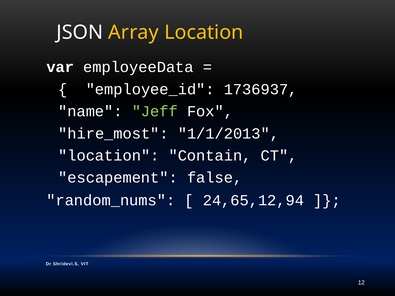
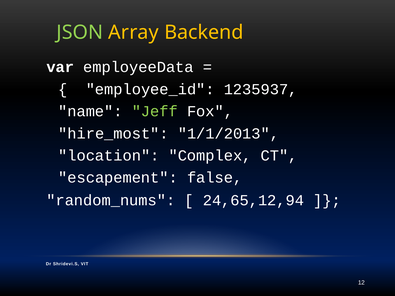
JSON colour: white -> light green
Array Location: Location -> Backend
1736937: 1736937 -> 1235937
Contain: Contain -> Complex
